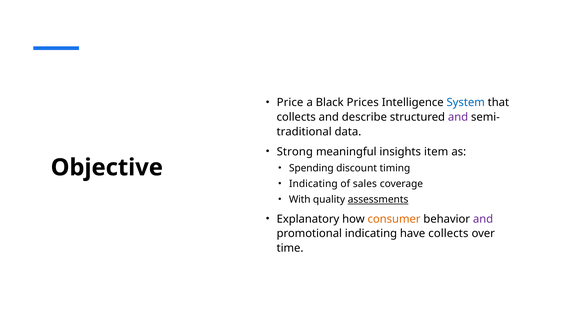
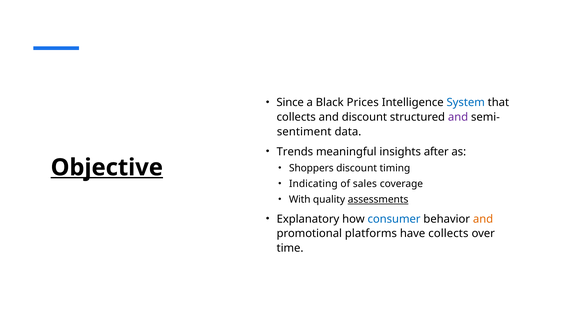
Price: Price -> Since
and describe: describe -> discount
traditional: traditional -> sentiment
Strong: Strong -> Trends
item: item -> after
Spending: Spending -> Shoppers
Objective underline: none -> present
consumer colour: orange -> blue
and at (483, 219) colour: purple -> orange
promotional indicating: indicating -> platforms
